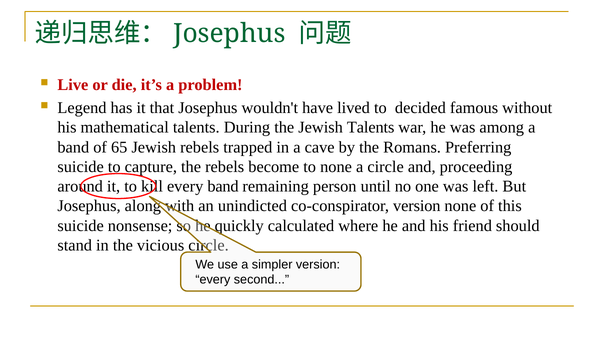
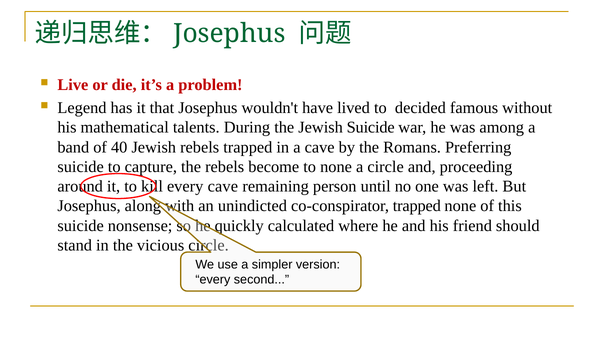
Jewish Talents: Talents -> Suicide
65: 65 -> 40
every band: band -> cave
version at (417, 206): version -> trapped
